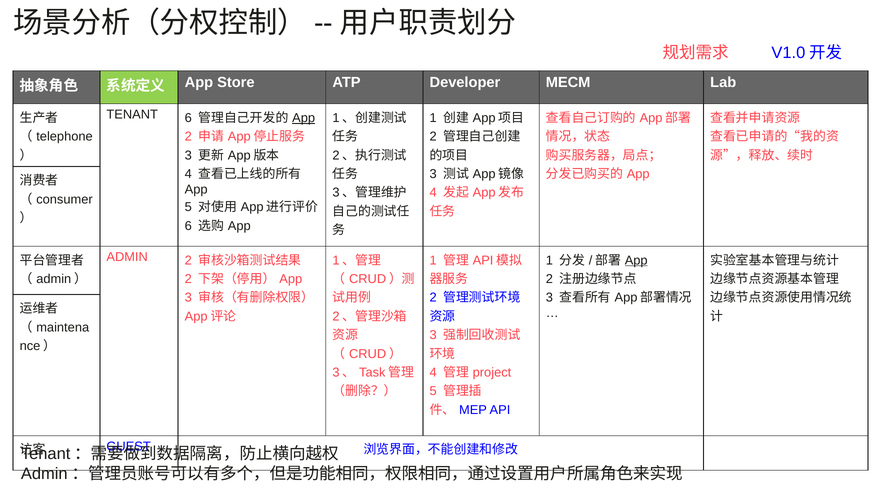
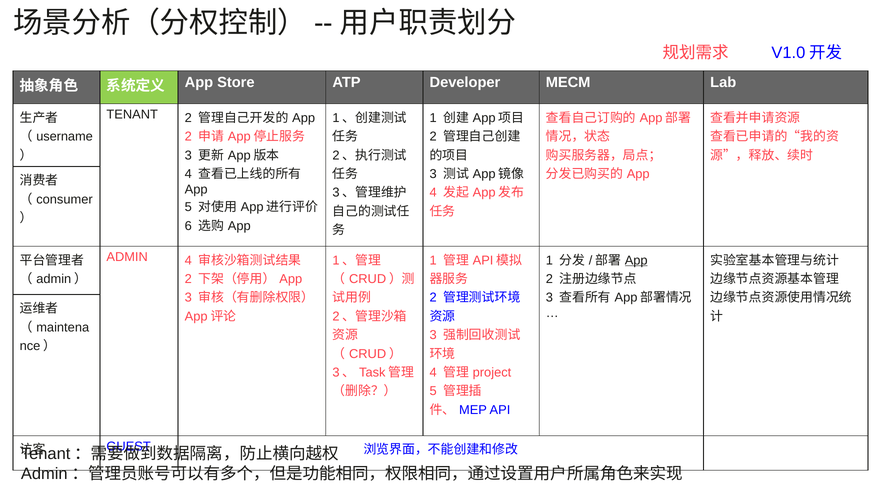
TENANT 6: 6 -> 2
App at (304, 118) underline: present -> none
telephone: telephone -> username
ADMIN 2: 2 -> 4
